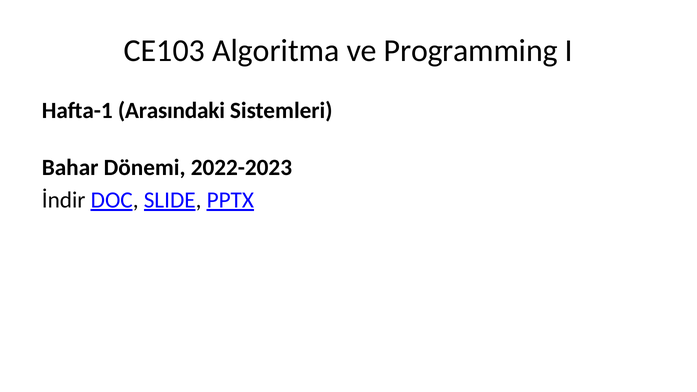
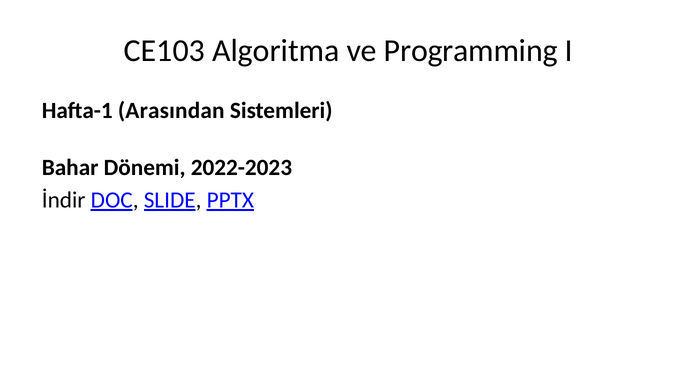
Arasındaki: Arasındaki -> Arasından
